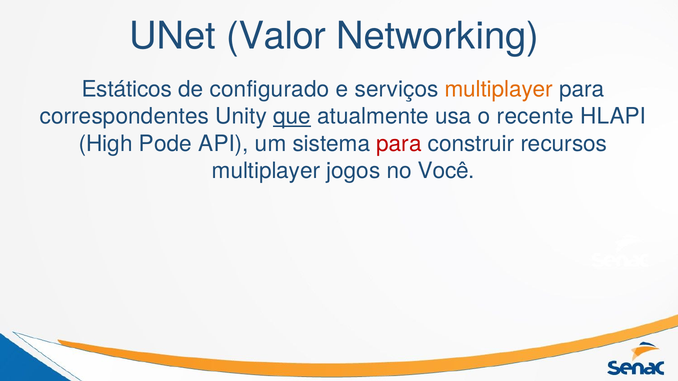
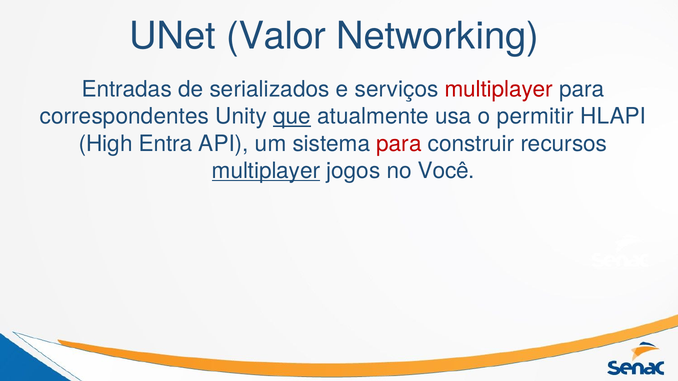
Estáticos: Estáticos -> Entradas
configurado: configurado -> serializados
multiplayer at (499, 89) colour: orange -> red
recente: recente -> permitir
Pode: Pode -> Entra
multiplayer at (266, 171) underline: none -> present
